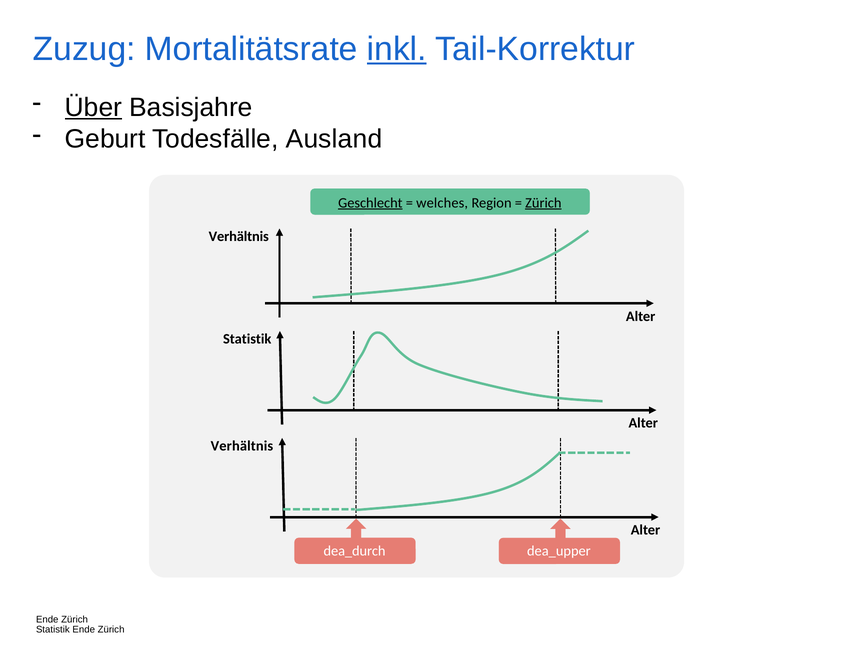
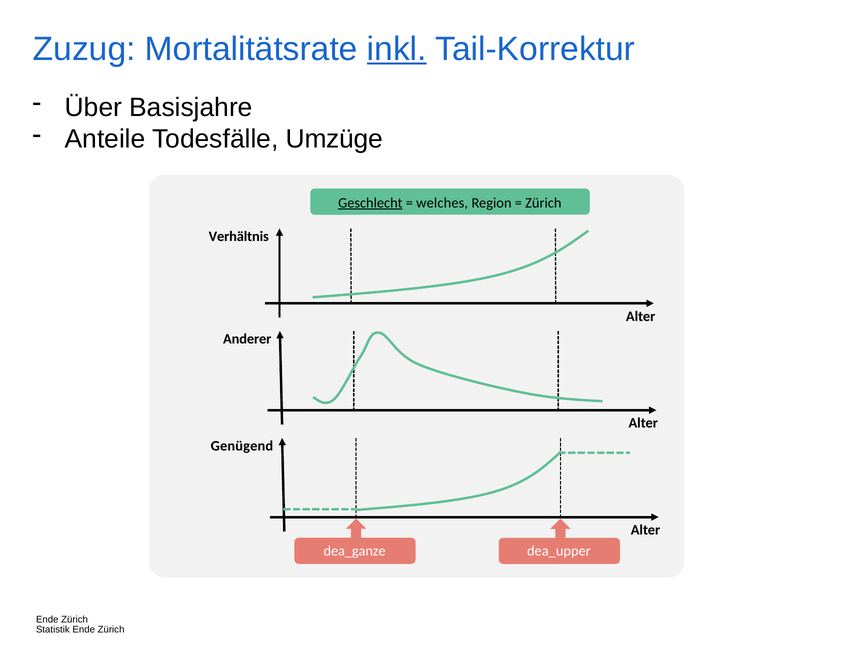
Über underline: present -> none
Geburt: Geburt -> Anteile
Ausland: Ausland -> Umzüge
Zürich at (543, 203) underline: present -> none
Statistik at (247, 339): Statistik -> Anderer
Verhältnis at (242, 445): Verhältnis -> Genügend
dea_durch: dea_durch -> dea_ganze
